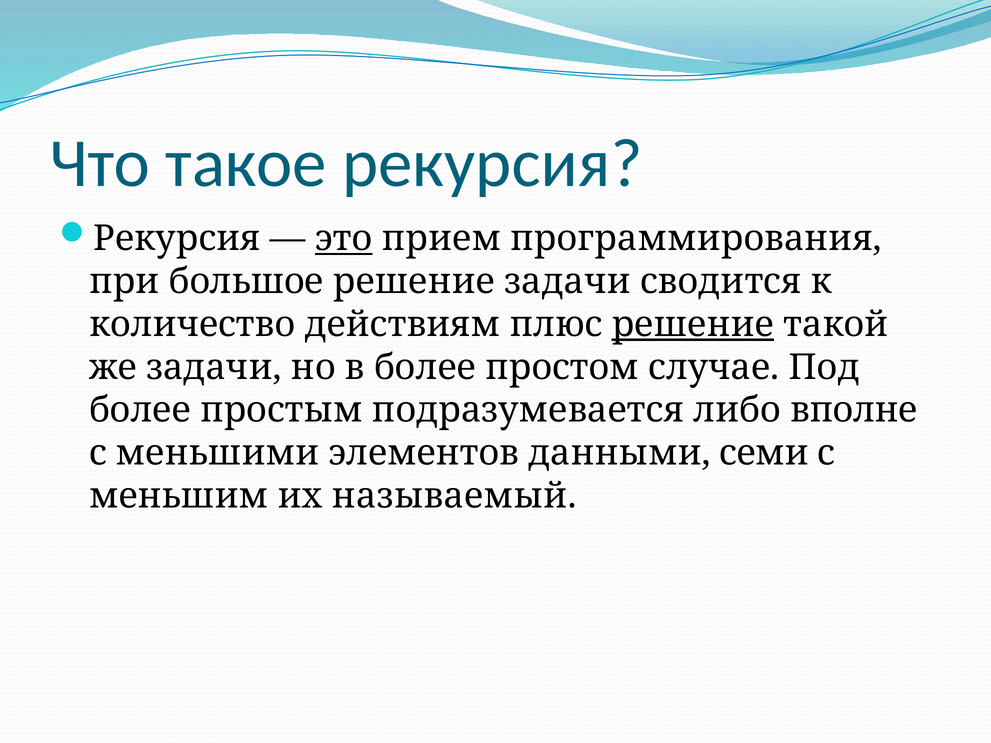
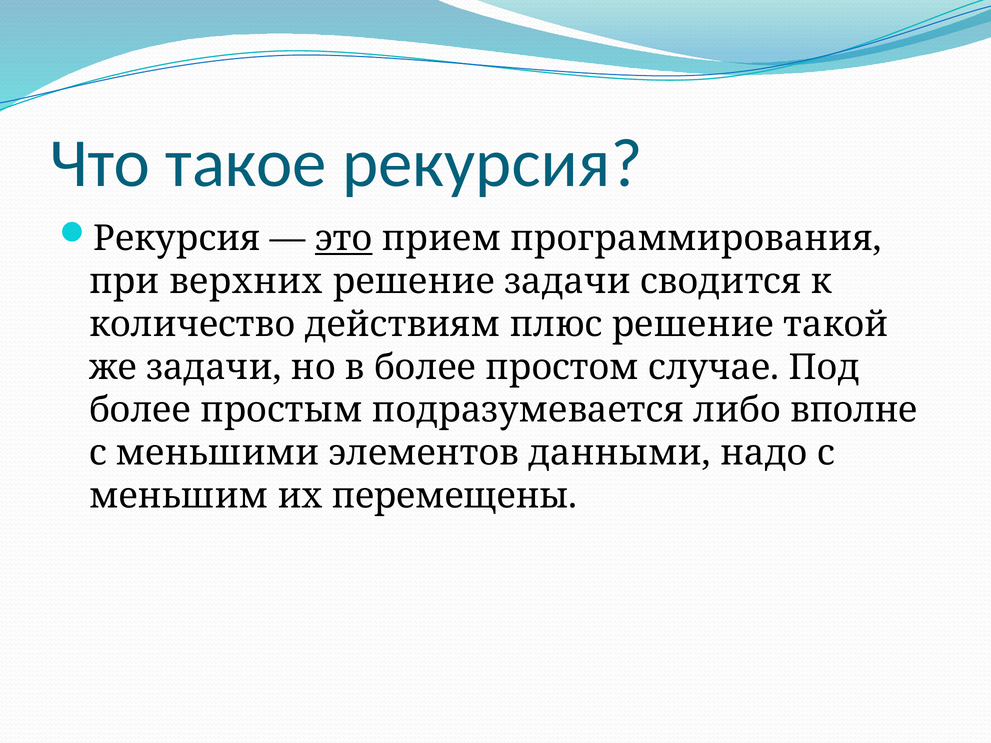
большое: большое -> верхних
решение at (693, 324) underline: present -> none
семи: семи -> надо
называемый: называемый -> перемещены
